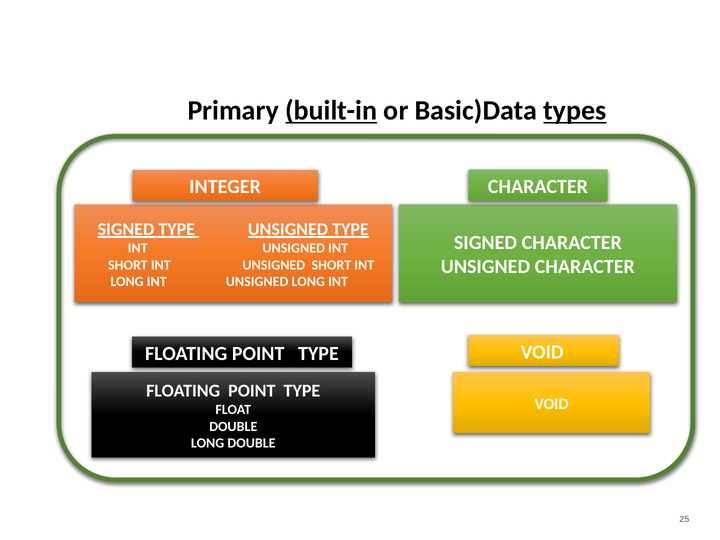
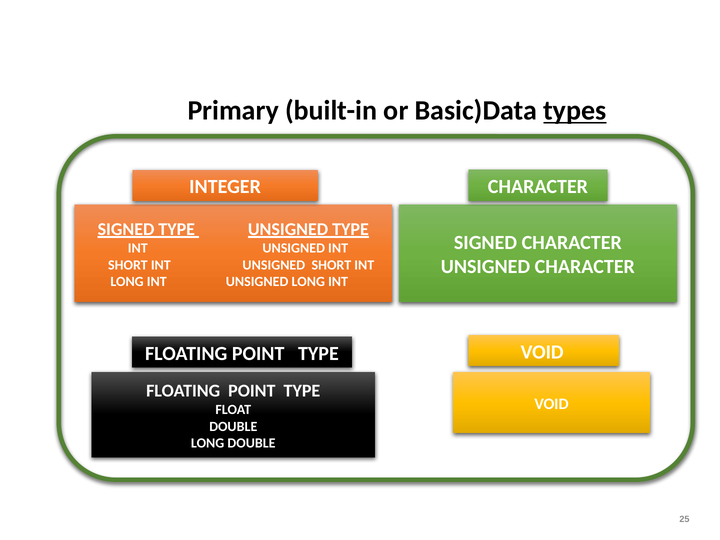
built-in underline: present -> none
